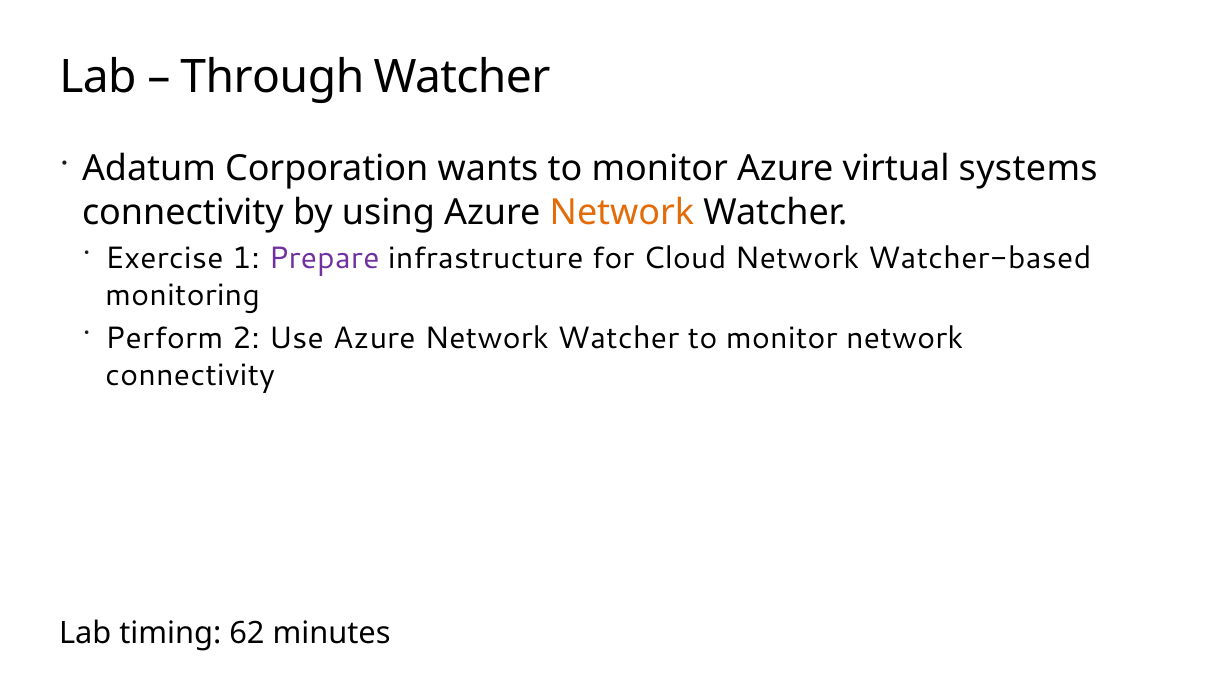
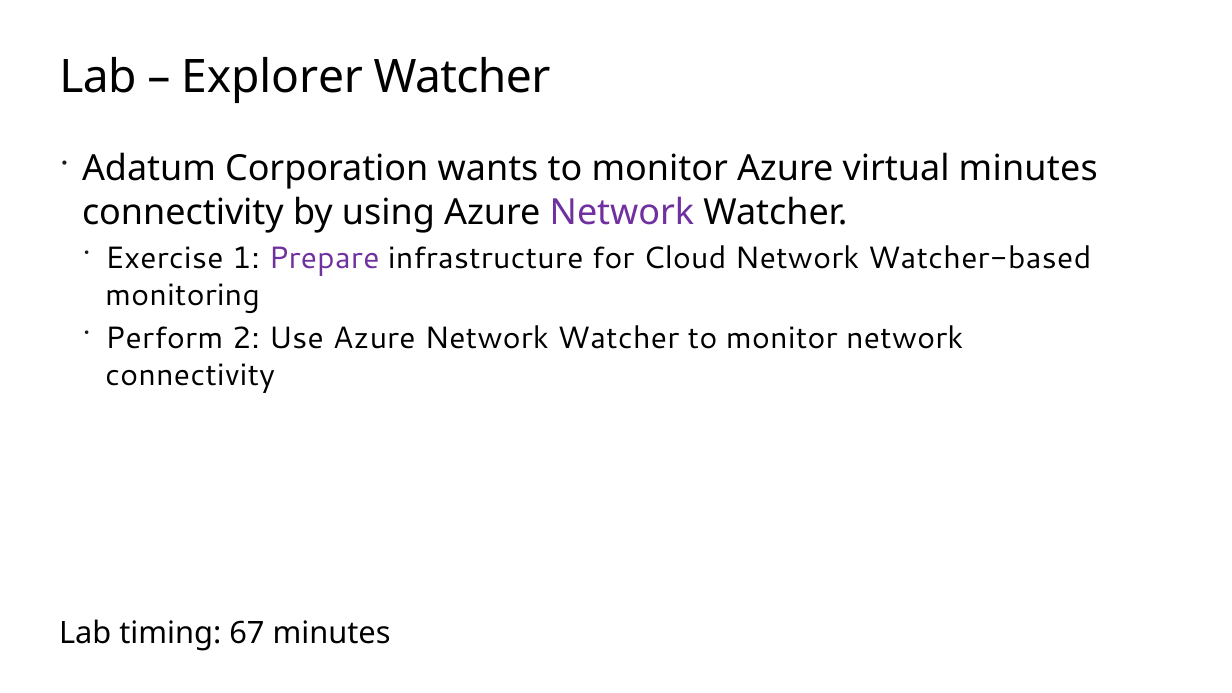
Through: Through -> Explorer
virtual systems: systems -> minutes
Network at (622, 212) colour: orange -> purple
62: 62 -> 67
